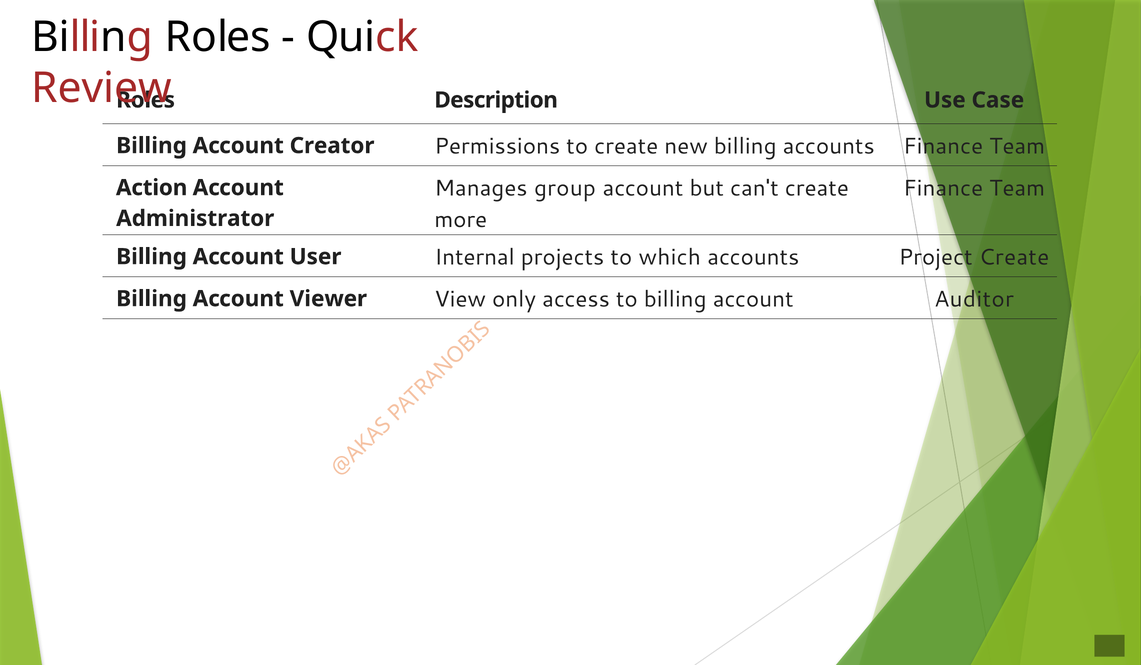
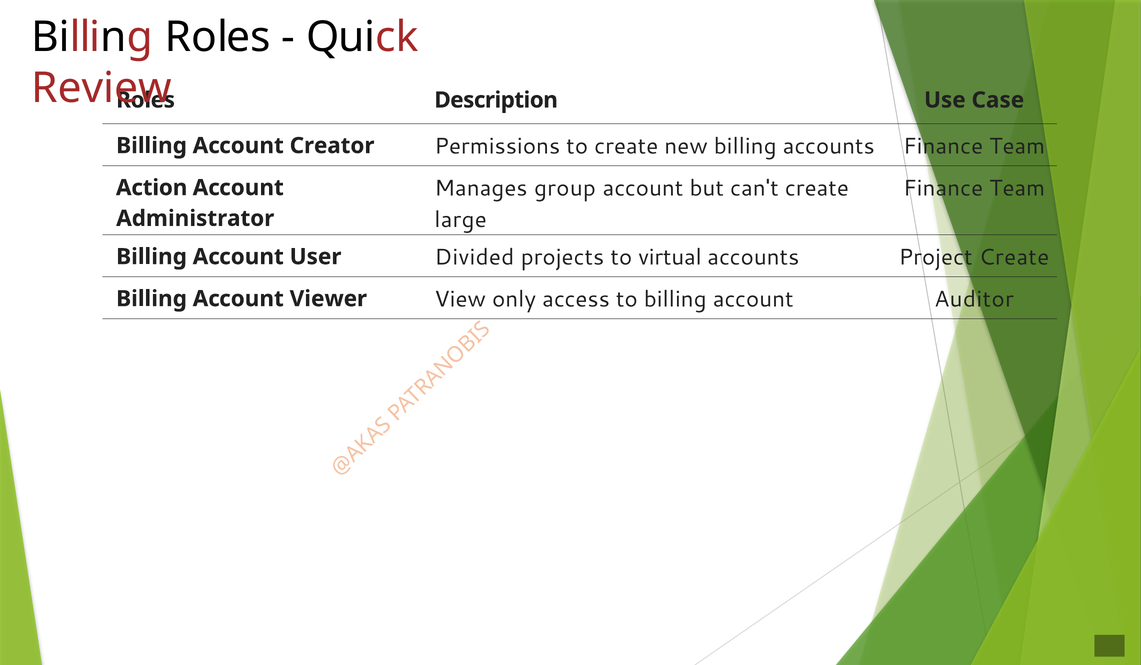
more: more -> large
Internal: Internal -> Divided
which: which -> virtual
